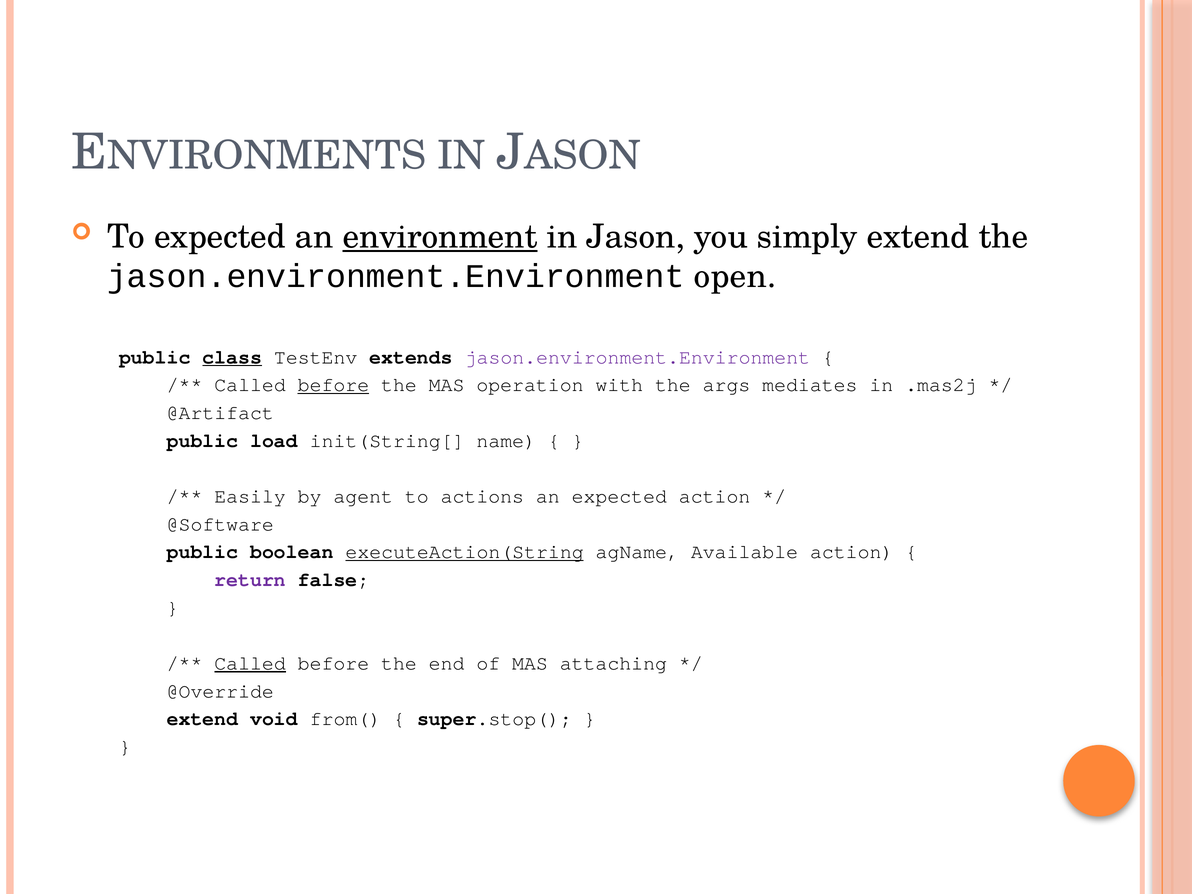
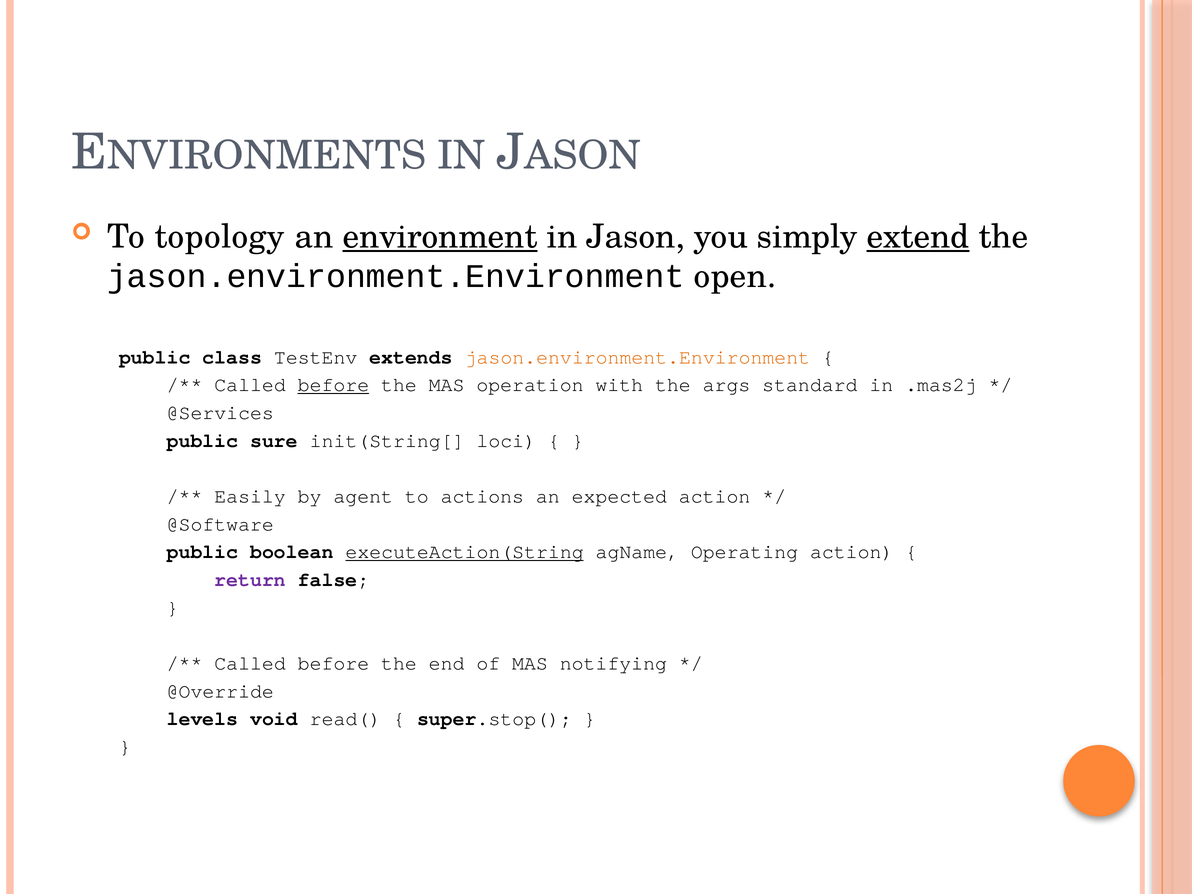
To expected: expected -> topology
extend at (918, 237) underline: none -> present
class underline: present -> none
jason.environment.Environment at (637, 357) colour: purple -> orange
mediates: mediates -> standard
@Artifact: @Artifact -> @Services
load: load -> sure
name: name -> loci
Available: Available -> Operating
Called at (250, 663) underline: present -> none
attaching: attaching -> notifying
extend at (202, 719): extend -> levels
from(: from( -> read(
